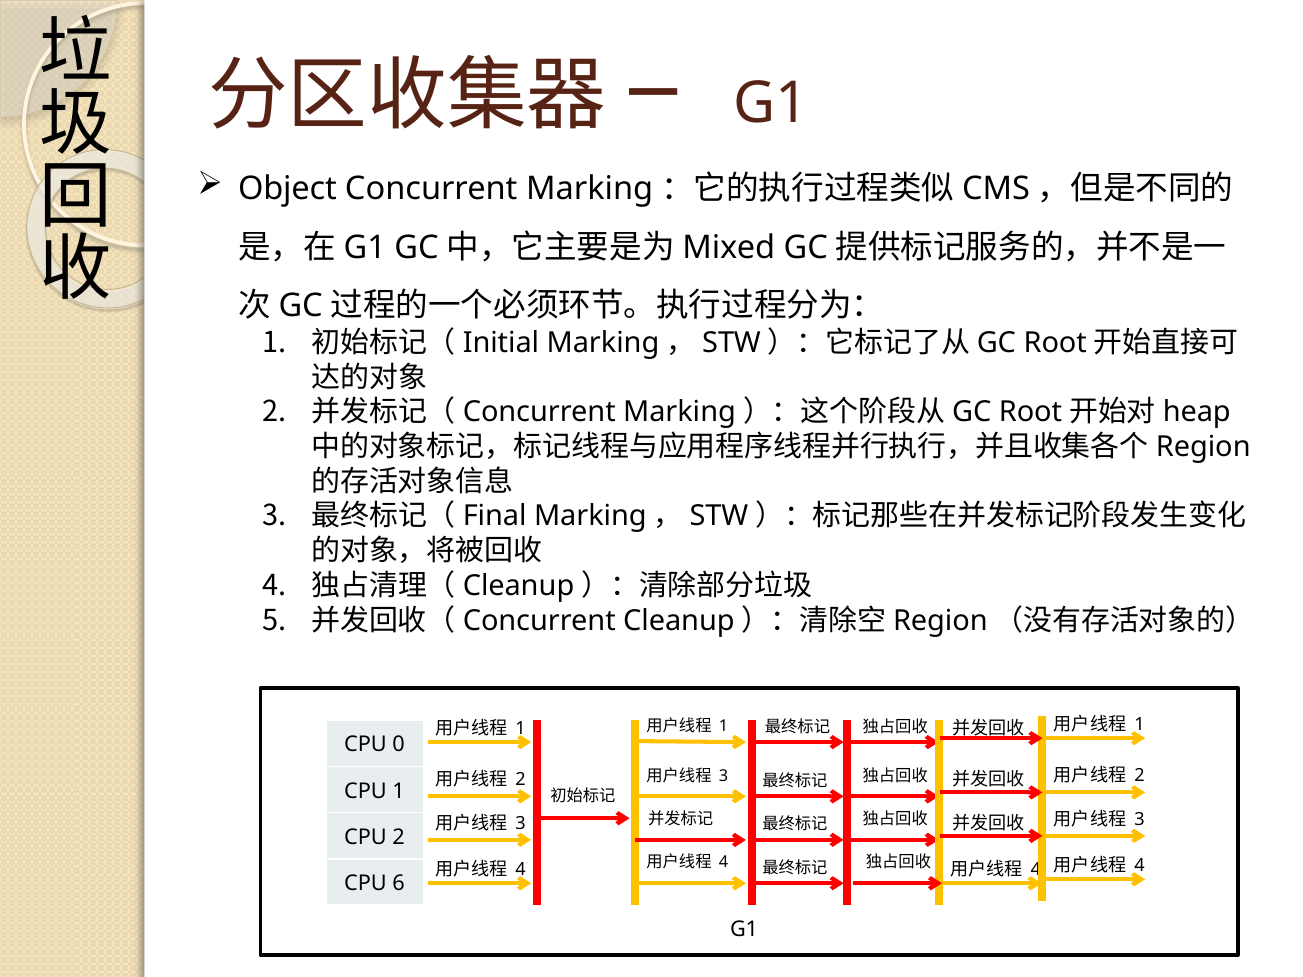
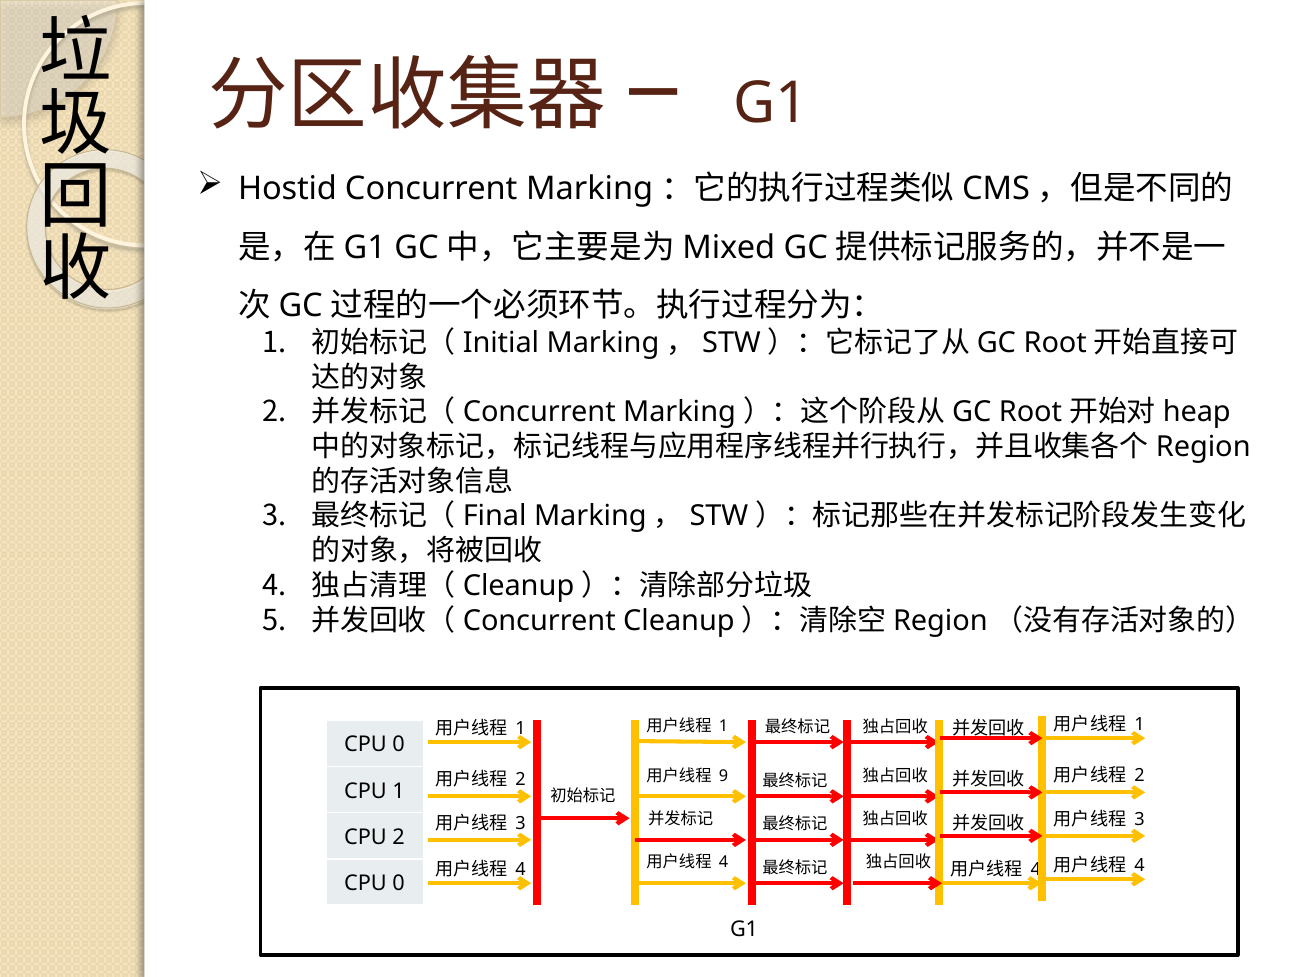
Object: Object -> Hostid
3 at (724, 776): 3 -> 9
6 at (399, 883): 6 -> 0
